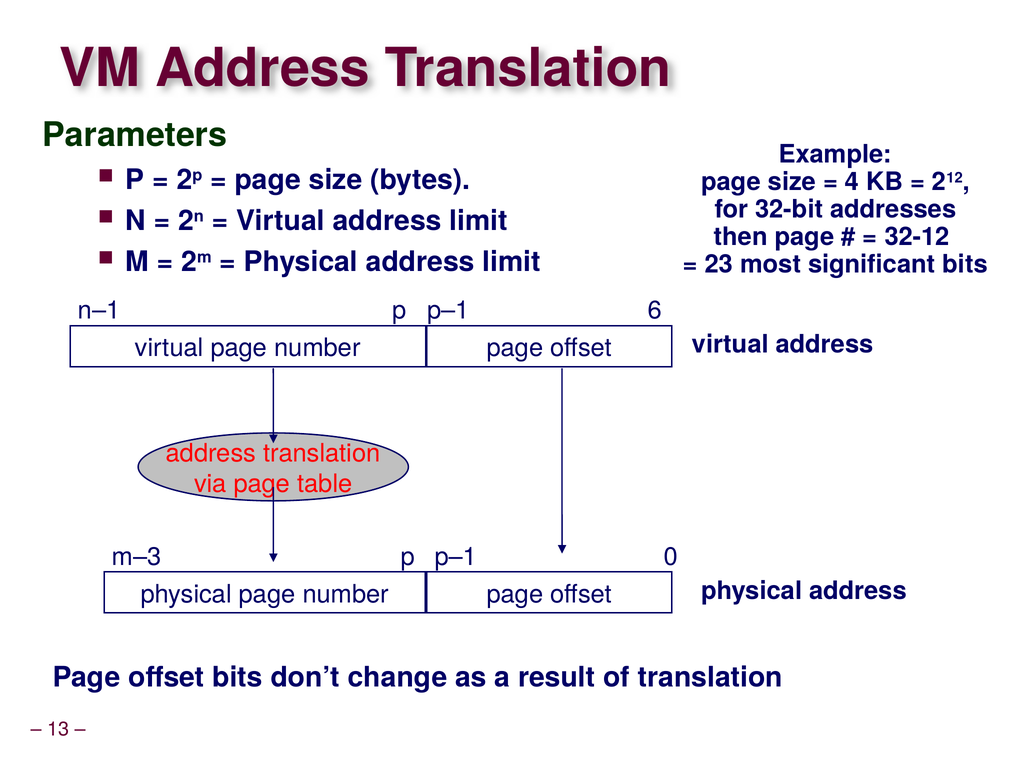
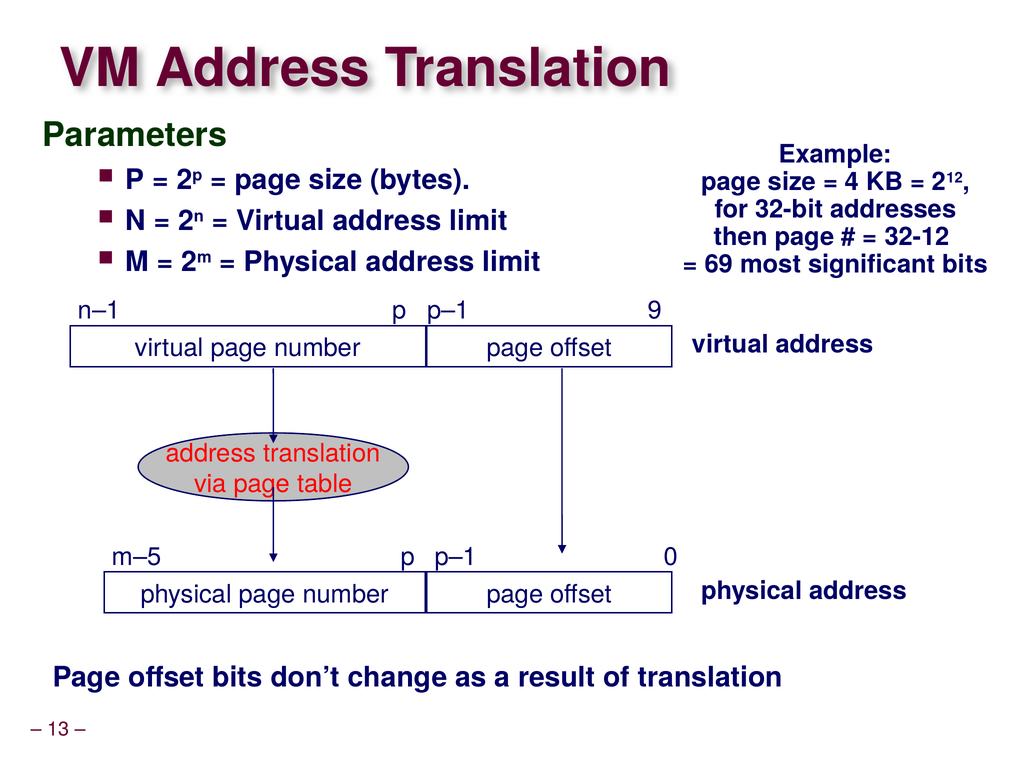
23: 23 -> 69
6: 6 -> 9
m–3: m–3 -> m–5
